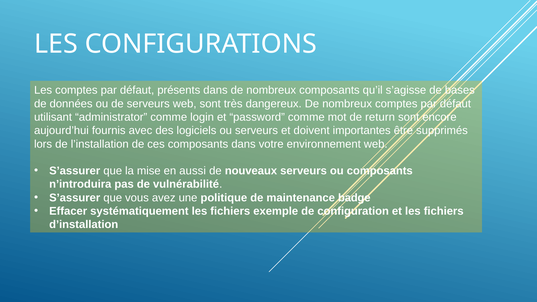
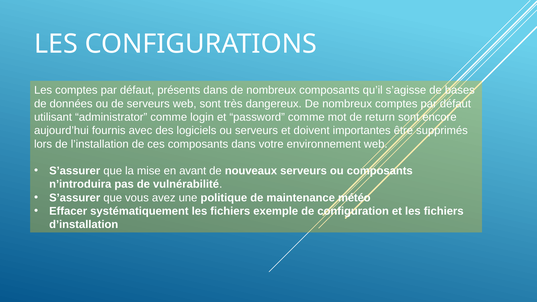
aussi: aussi -> avant
badge: badge -> météo
